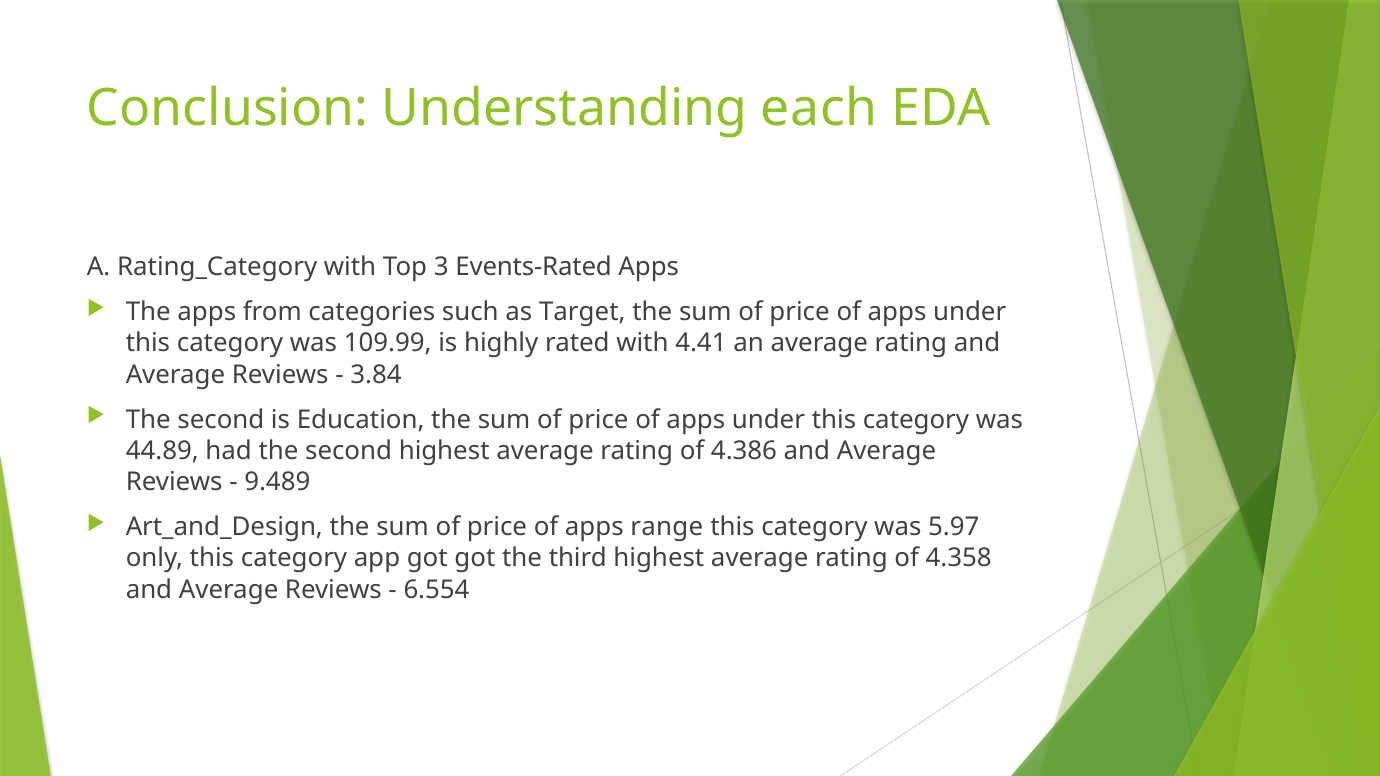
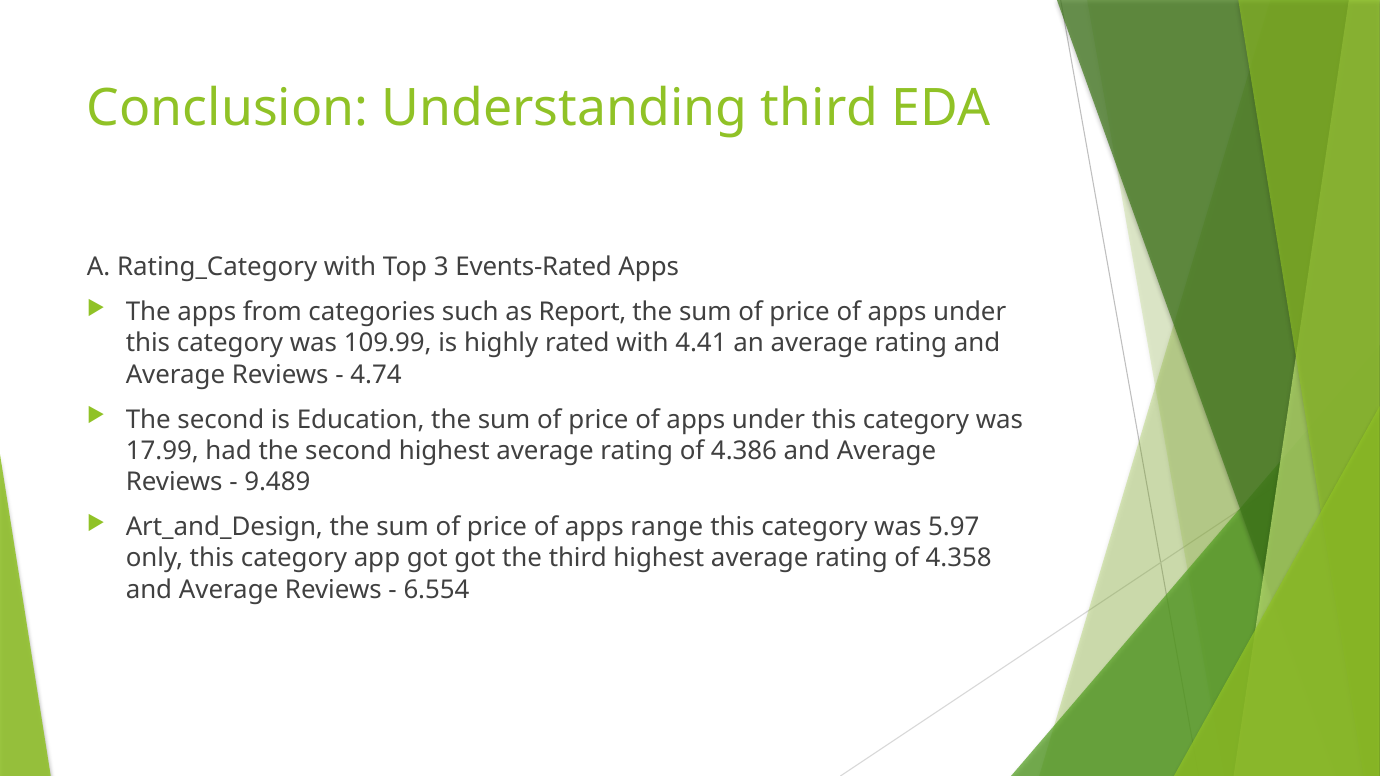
Understanding each: each -> third
Target: Target -> Report
3.84: 3.84 -> 4.74
44.89: 44.89 -> 17.99
